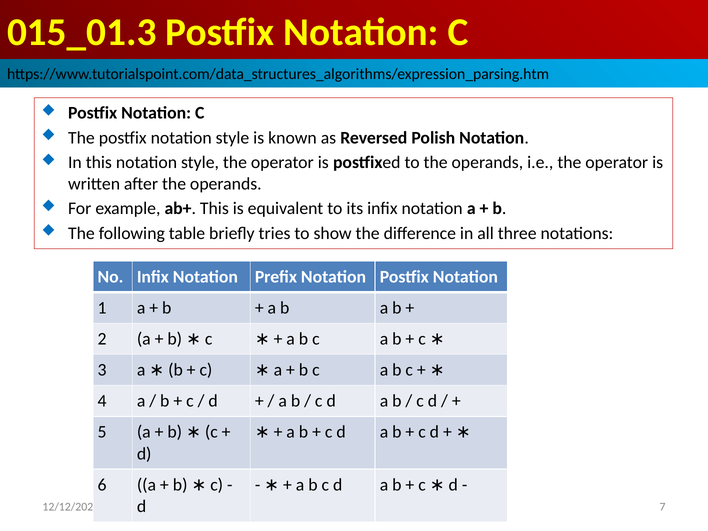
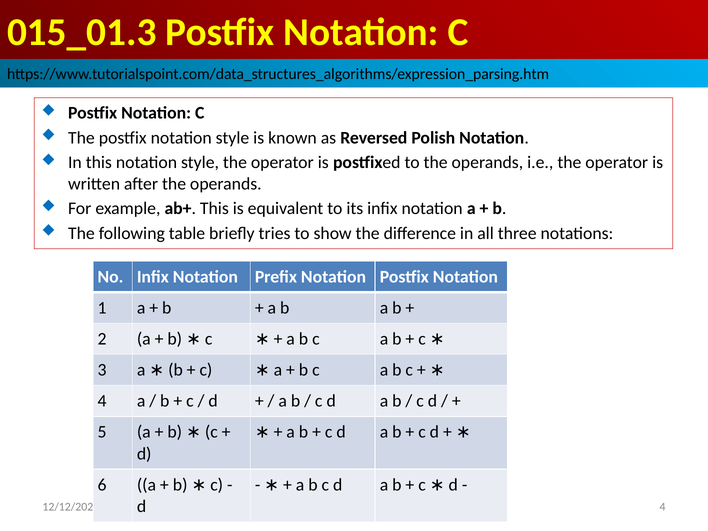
7 at (663, 507): 7 -> 4
